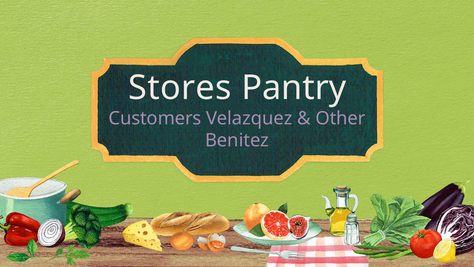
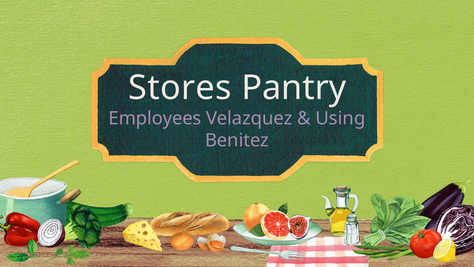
Customers: Customers -> Employees
Other: Other -> Using
